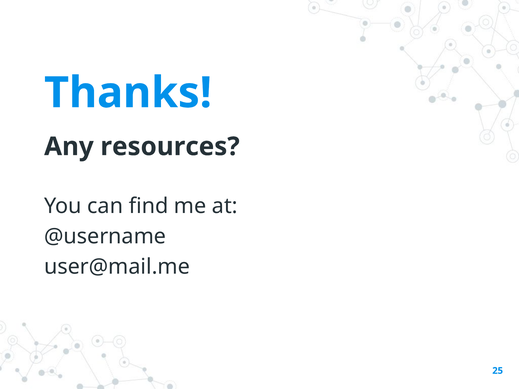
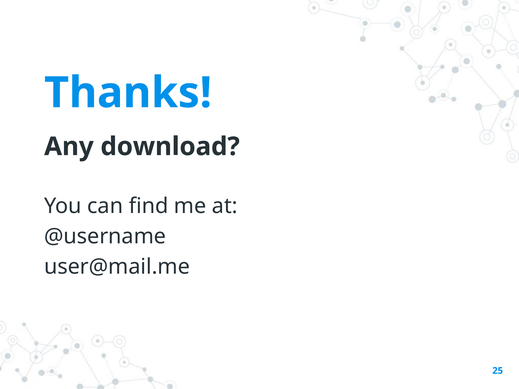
resources: resources -> download
